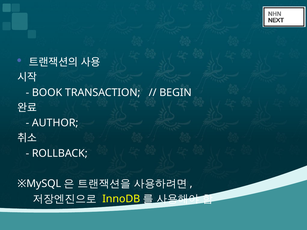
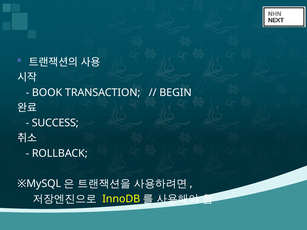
AUTHOR: AUTHOR -> SUCCESS
